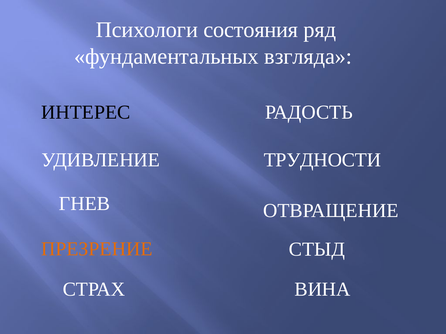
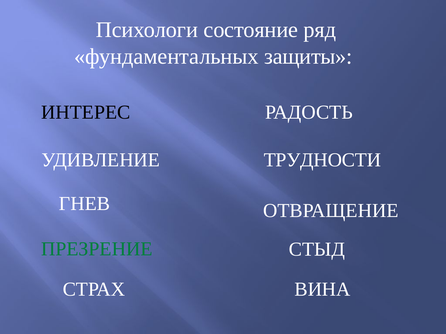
состояния: состояния -> состояние
взгляда: взгляда -> защиты
ПРЕЗРЕНИЕ colour: orange -> green
